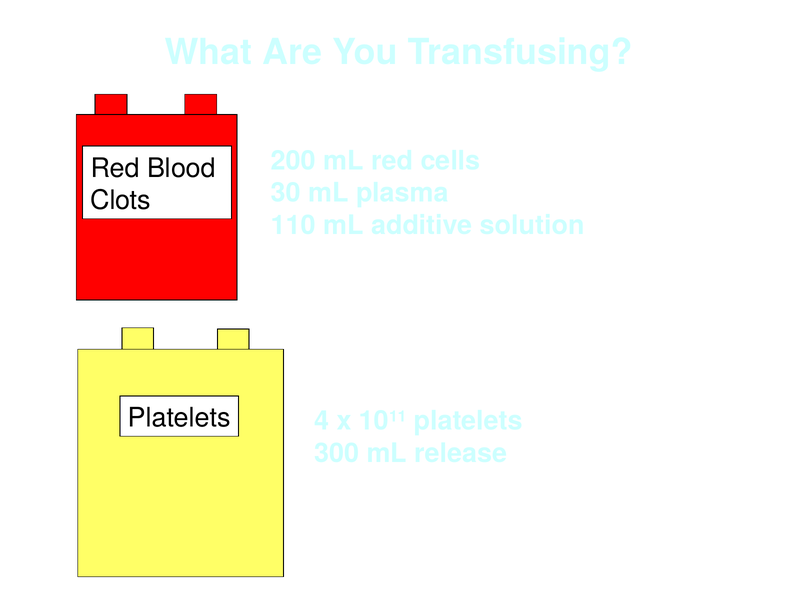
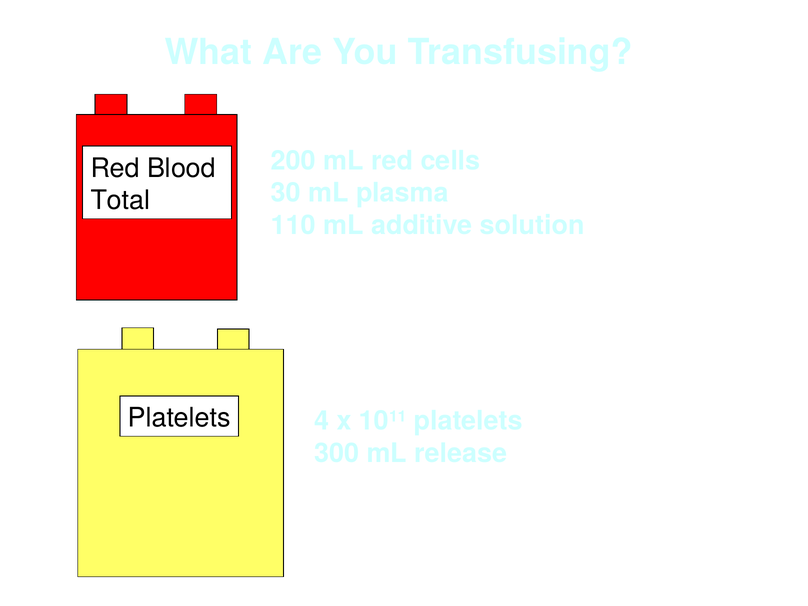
Clots: Clots -> Total
